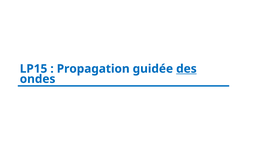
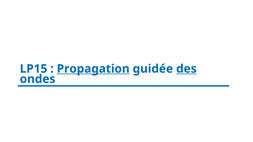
Propagation underline: none -> present
